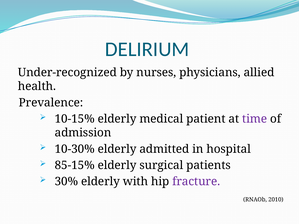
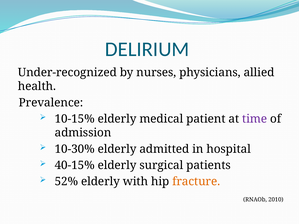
85-15%: 85-15% -> 40-15%
30%: 30% -> 52%
fracture colour: purple -> orange
